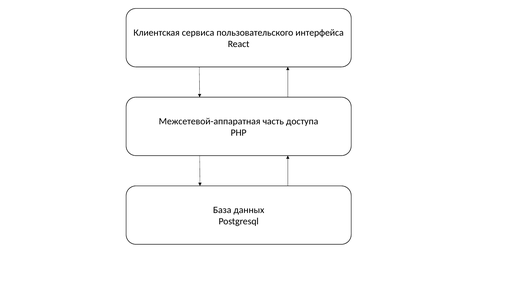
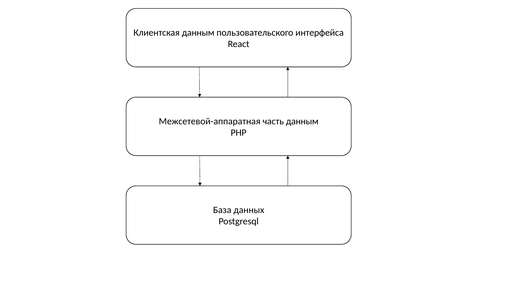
Клиентская сервиса: сервиса -> данным
часть доступа: доступа -> данным
